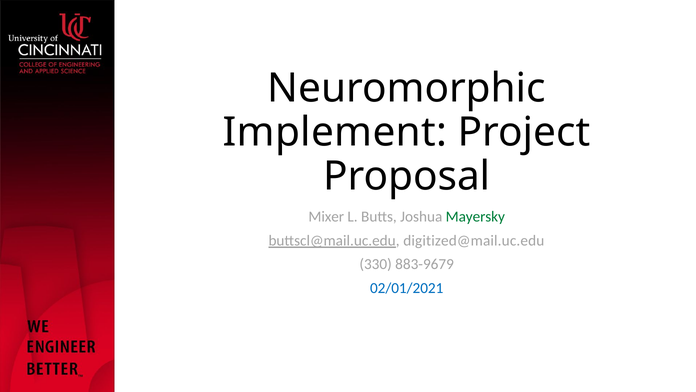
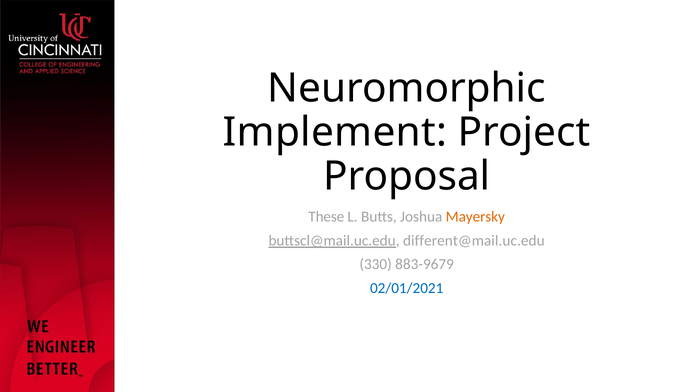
Mixer: Mixer -> These
Mayersky colour: green -> orange
digitized@mail.uc.edu: digitized@mail.uc.edu -> different@mail.uc.edu
